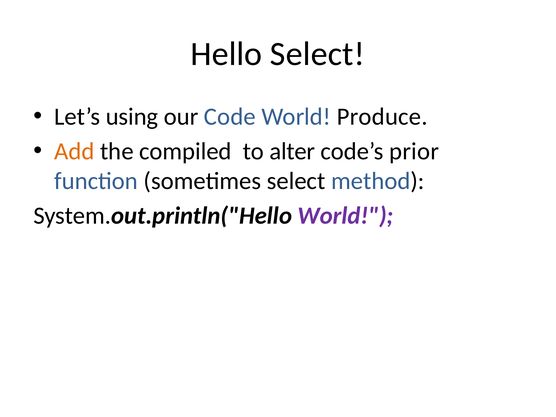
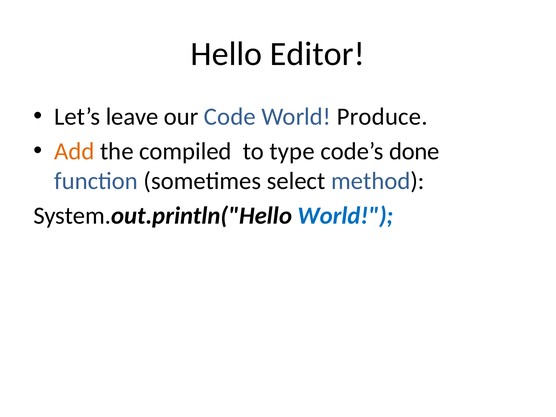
Hello Select: Select -> Editor
using: using -> leave
alter: alter -> type
prior: prior -> done
World at (346, 216) colour: purple -> blue
